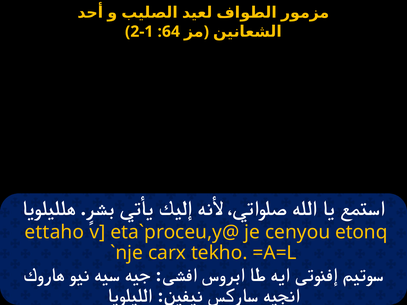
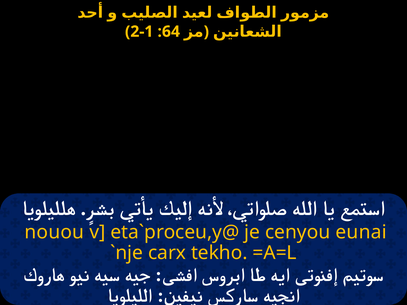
ettaho: ettaho -> nouou
etonq: etonq -> eunai
